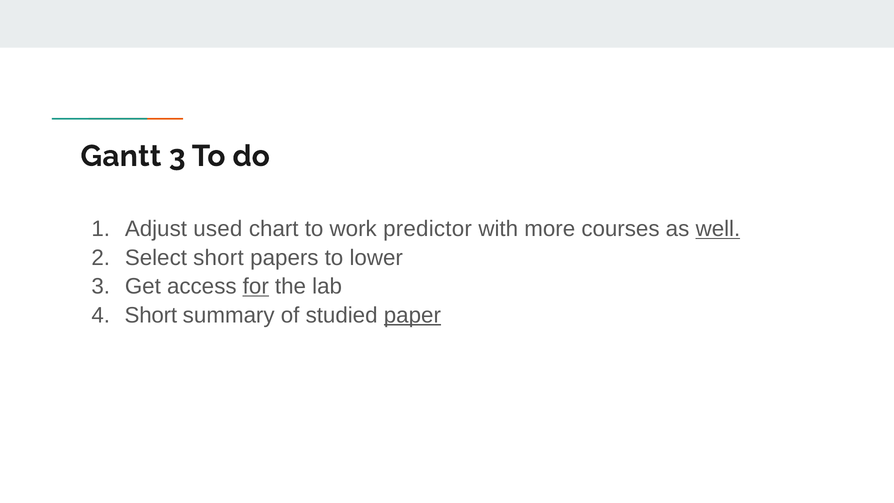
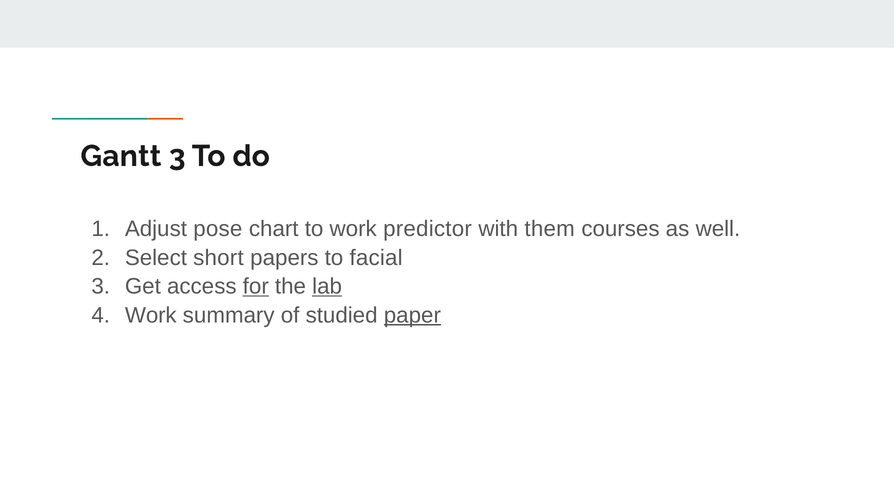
used: used -> pose
more: more -> them
well underline: present -> none
lower: lower -> facial
lab underline: none -> present
Short at (151, 315): Short -> Work
